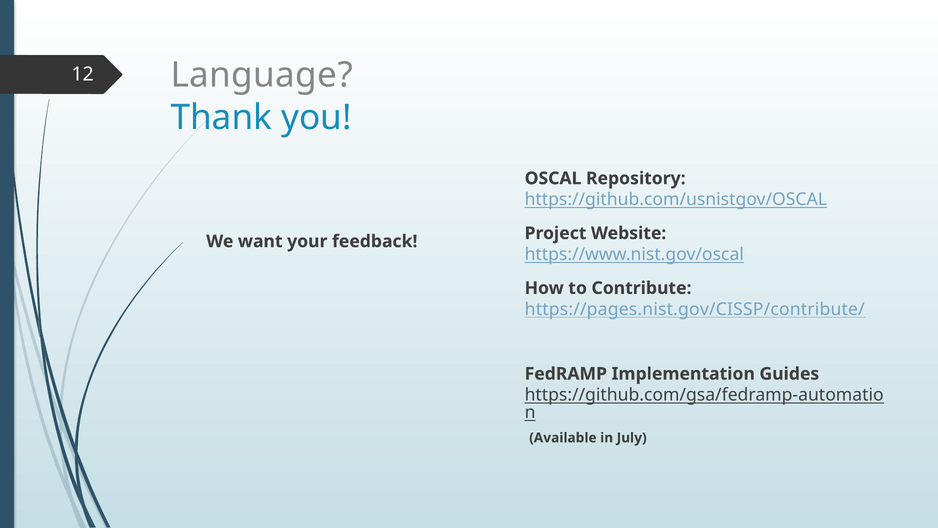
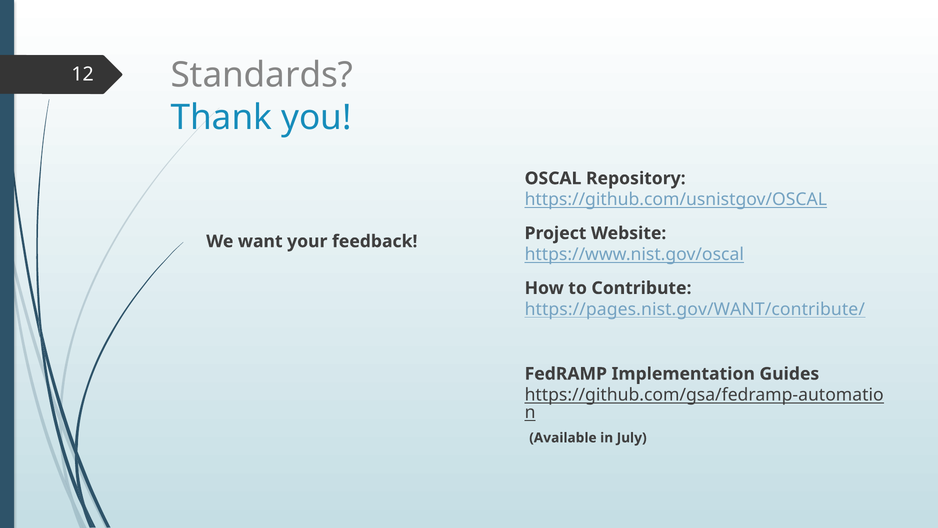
Language: Language -> Standards
https://pages.nist.gov/CISSP/contribute/: https://pages.nist.gov/CISSP/contribute/ -> https://pages.nist.gov/WANT/contribute/
